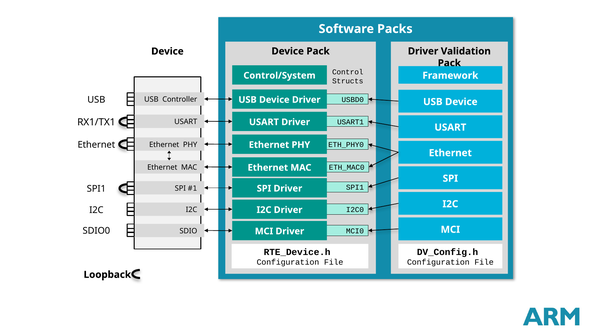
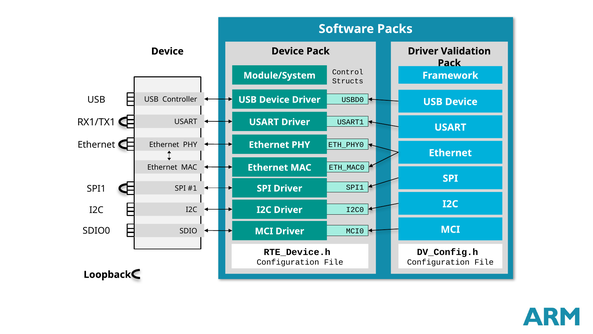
Control/System: Control/System -> Module/System
